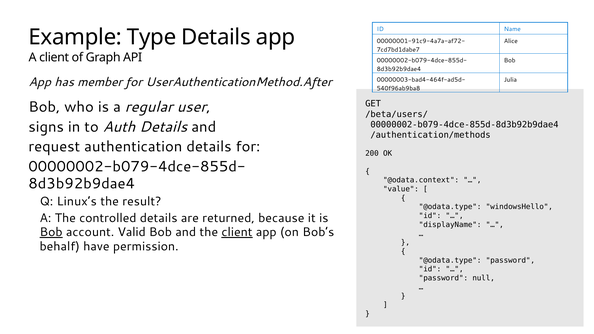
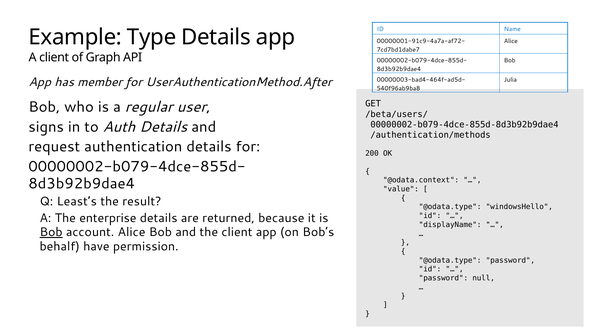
Linux’s: Linux’s -> Least’s
controlled: controlled -> enterprise
account Valid: Valid -> Alice
client at (237, 232) underline: present -> none
